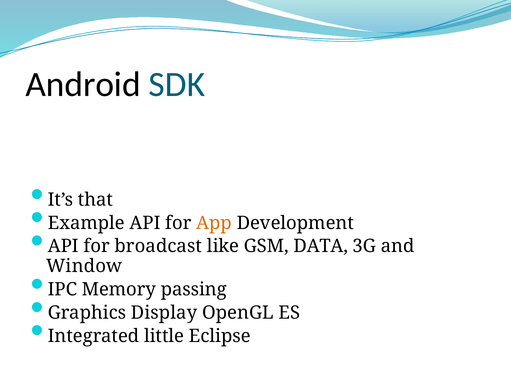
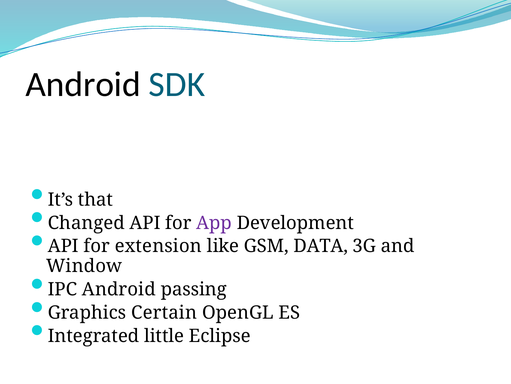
Example: Example -> Changed
App colour: orange -> purple
broadcast: broadcast -> extension
IPC Memory: Memory -> Android
Display: Display -> Certain
